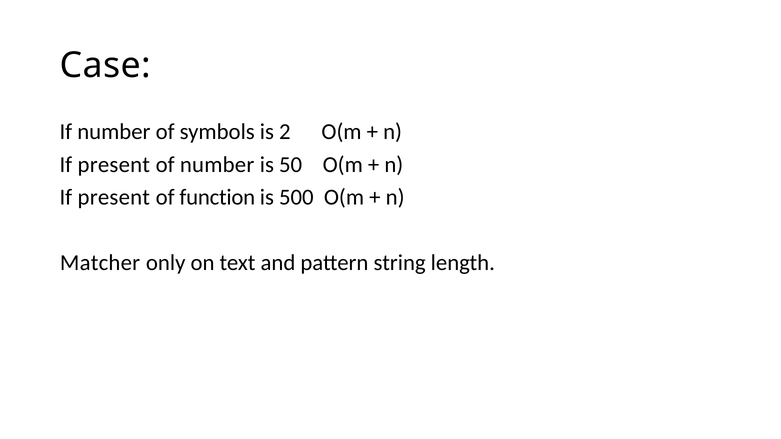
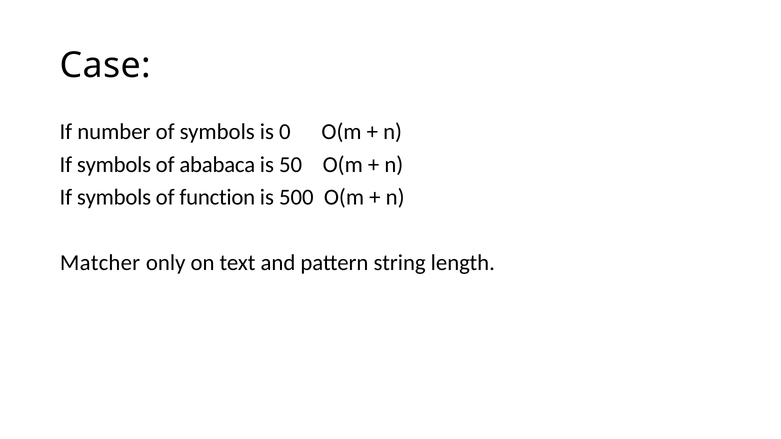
2: 2 -> 0
present at (114, 165): present -> symbols
of number: number -> ababaca
present at (114, 198): present -> symbols
